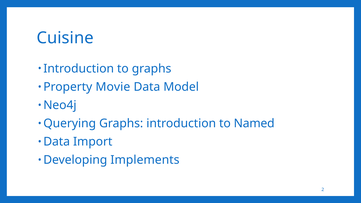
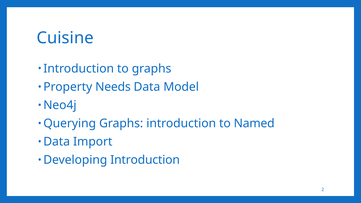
Movie: Movie -> Needs
Developing Implements: Implements -> Introduction
